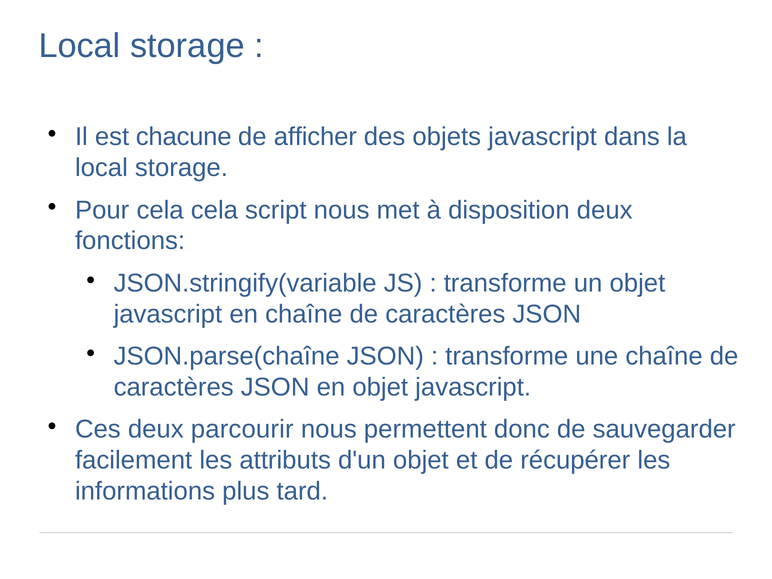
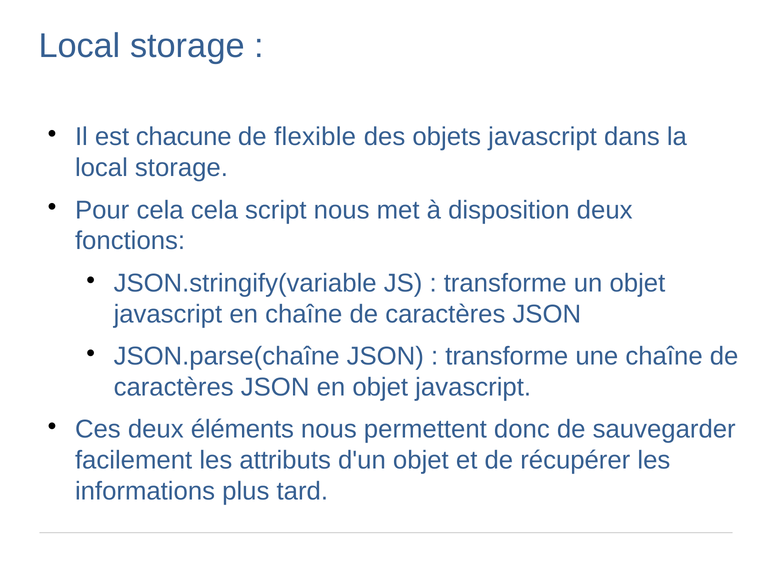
afficher: afficher -> flexible
parcourir: parcourir -> éléments
